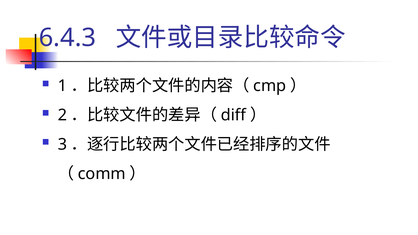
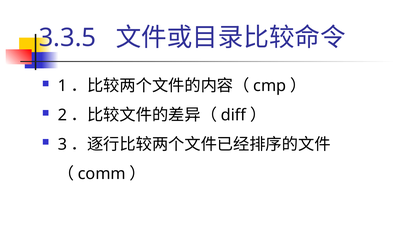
6.4.3: 6.4.3 -> 3.3.5
